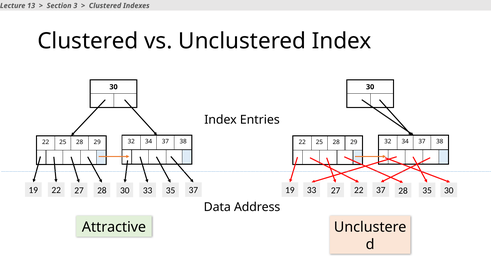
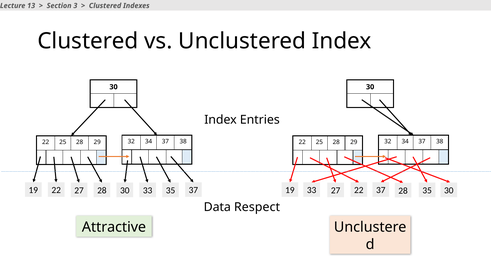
Address: Address -> Respect
